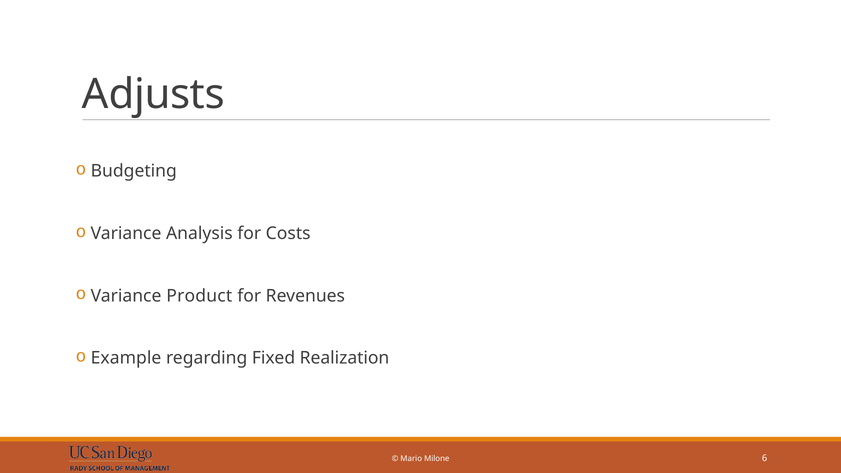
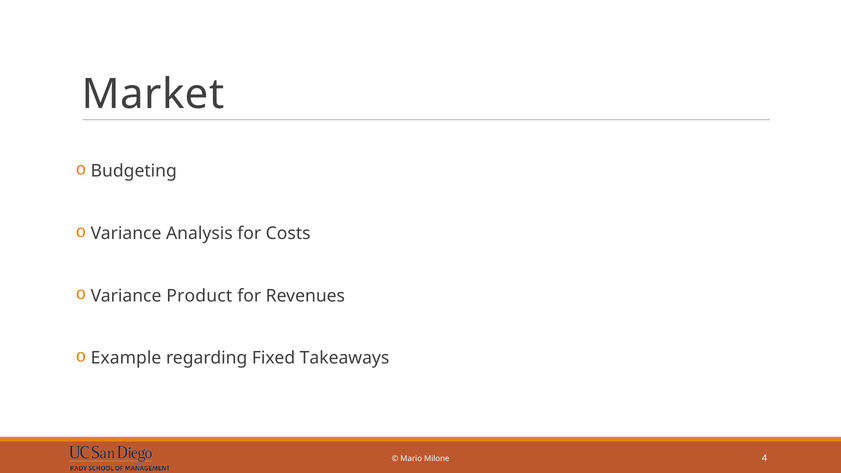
Adjusts: Adjusts -> Market
Realization: Realization -> Takeaways
6: 6 -> 4
